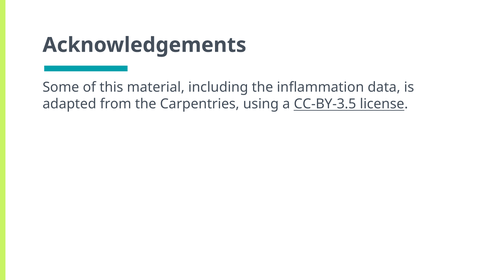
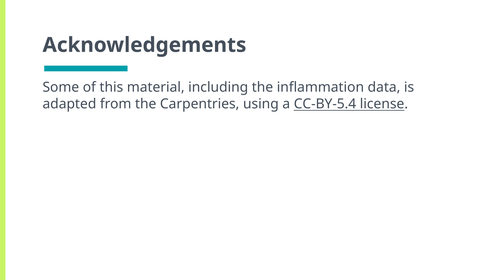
CC-BY-3.5: CC-BY-3.5 -> CC-BY-5.4
